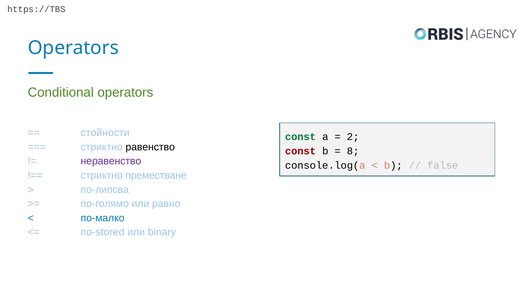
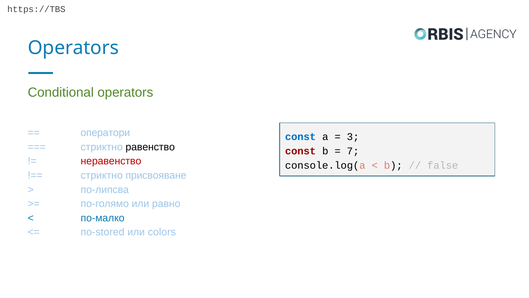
стойности: стойности -> оператори
const at (300, 137) colour: green -> blue
2: 2 -> 3
8: 8 -> 7
неравенство colour: purple -> red
преместване: преместване -> присвояване
binary: binary -> colors
